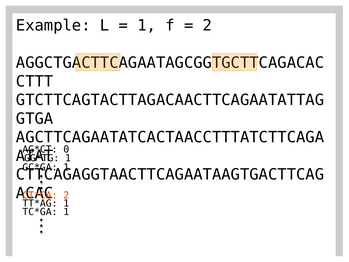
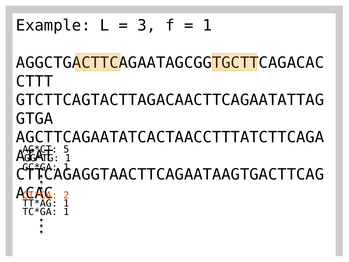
1 at (147, 25): 1 -> 3
2 at (207, 25): 2 -> 1
0: 0 -> 5
